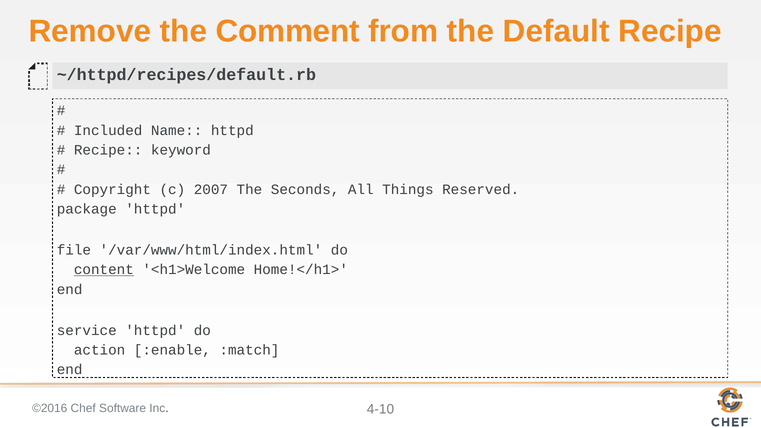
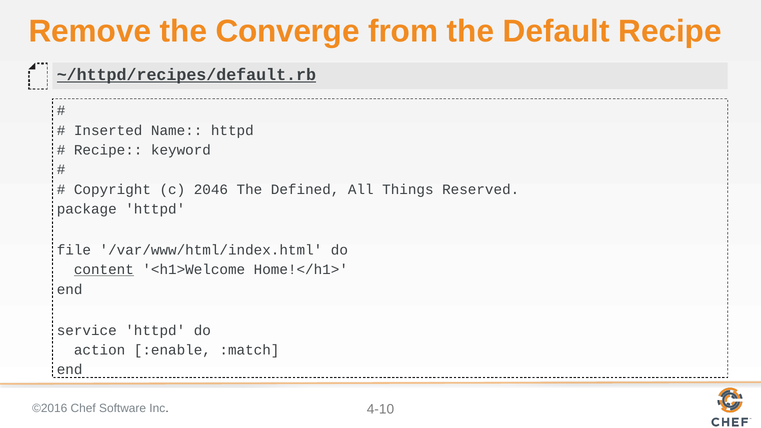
Comment: Comment -> Converge
~/httpd/recipes/default.rb underline: none -> present
Included: Included -> Inserted
2007: 2007 -> 2046
Seconds: Seconds -> Defined
